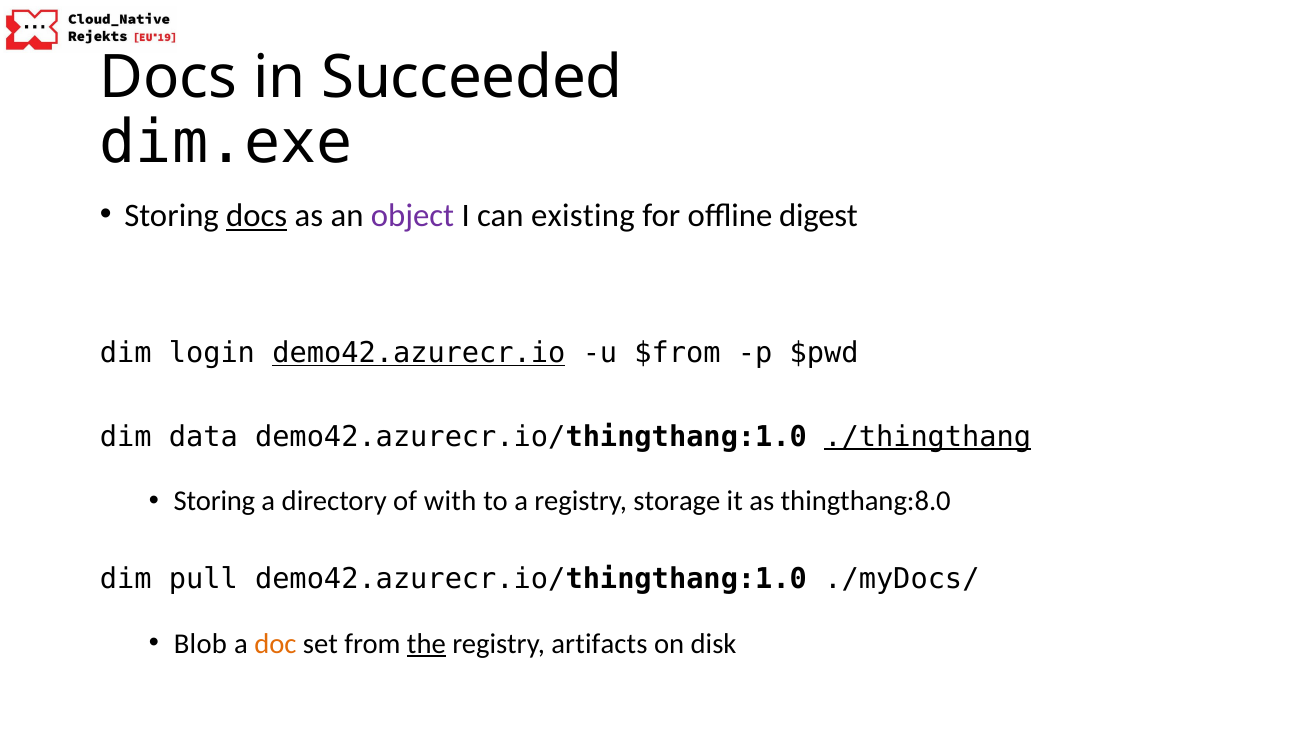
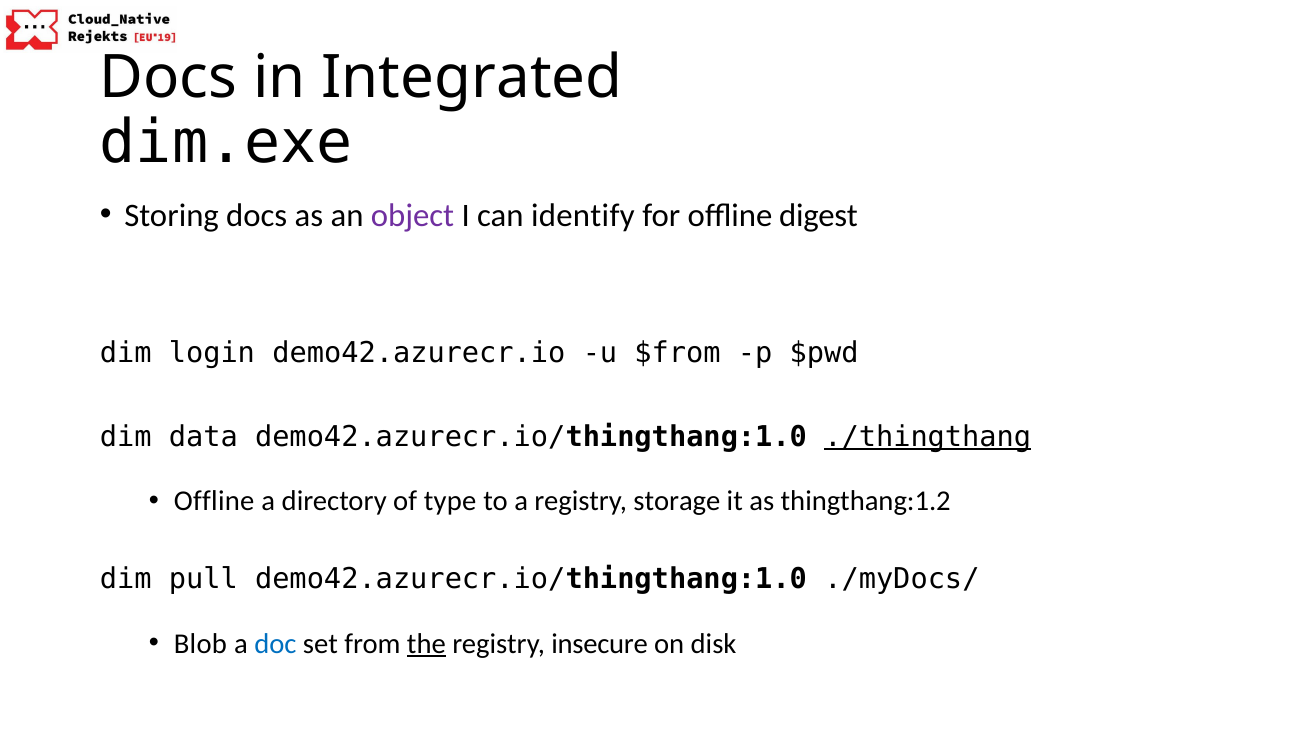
Succeeded: Succeeded -> Integrated
docs at (257, 216) underline: present -> none
existing: existing -> identify
demo42.azurecr.io underline: present -> none
Storing at (214, 501): Storing -> Offline
with: with -> type
thingthang:8.0: thingthang:8.0 -> thingthang:1.2
doc colour: orange -> blue
artifacts: artifacts -> insecure
